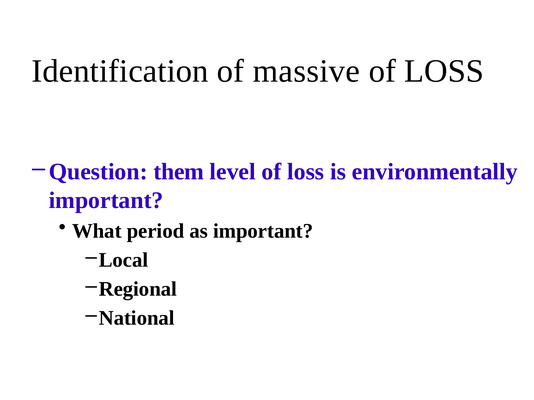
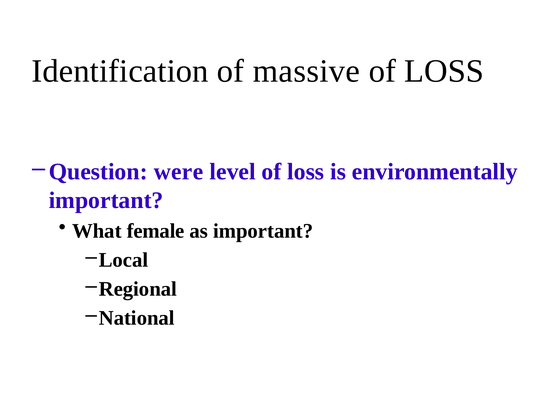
them: them -> were
period: period -> female
